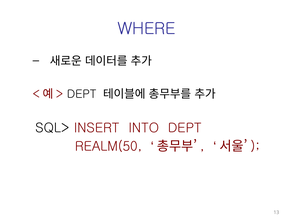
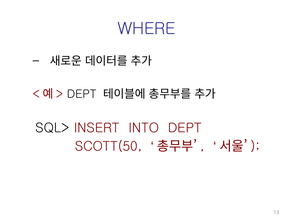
REALM(50: REALM(50 -> SCOTT(50
